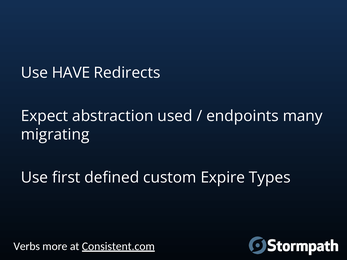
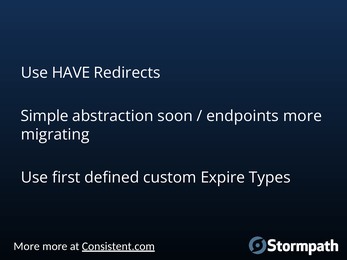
Expect: Expect -> Simple
used: used -> soon
endpoints many: many -> more
Verbs at (27, 246): Verbs -> More
